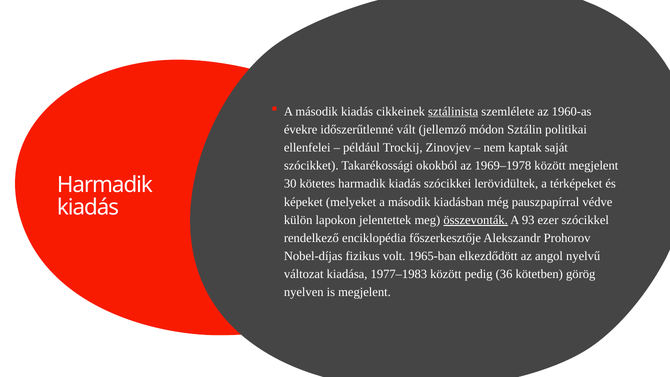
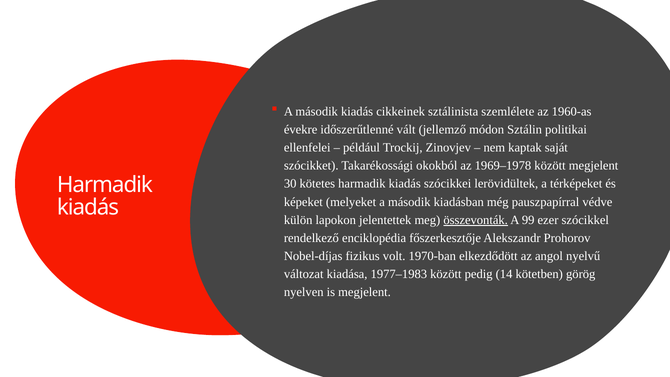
sztálinista underline: present -> none
93: 93 -> 99
1965-ban: 1965-ban -> 1970-ban
36: 36 -> 14
